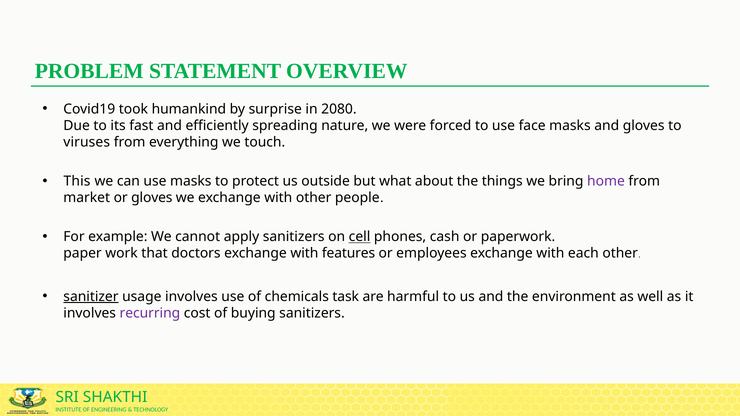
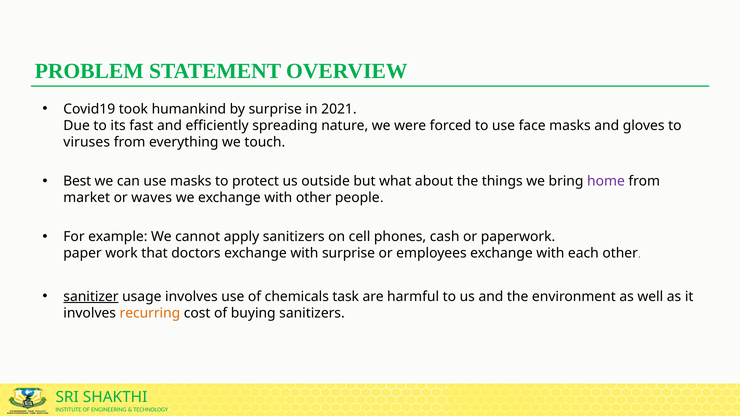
2080: 2080 -> 2021
This: This -> Best
or gloves: gloves -> waves
cell underline: present -> none
with features: features -> surprise
recurring colour: purple -> orange
